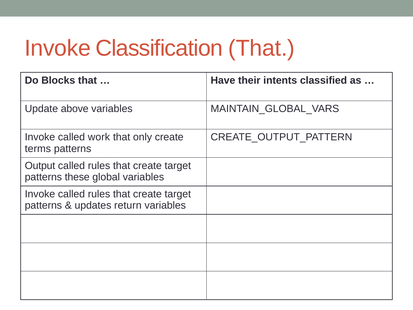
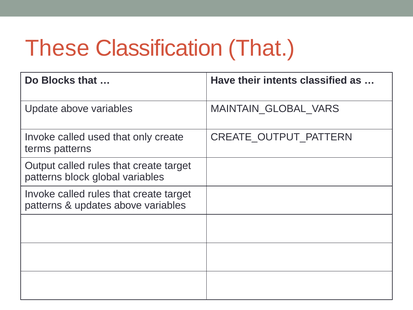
Invoke at (58, 48): Invoke -> These
work: work -> used
these: these -> block
updates return: return -> above
